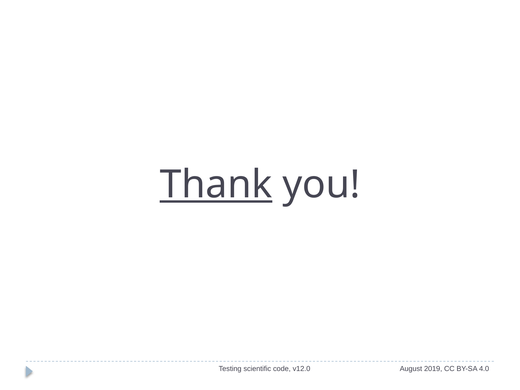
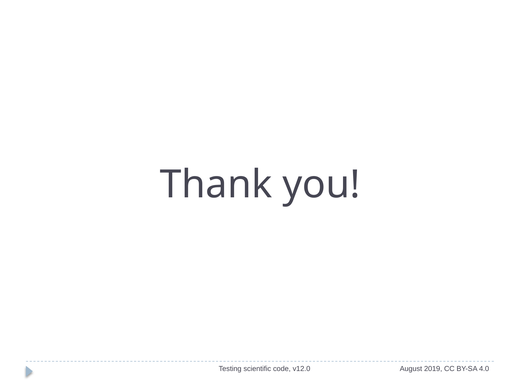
Thank underline: present -> none
